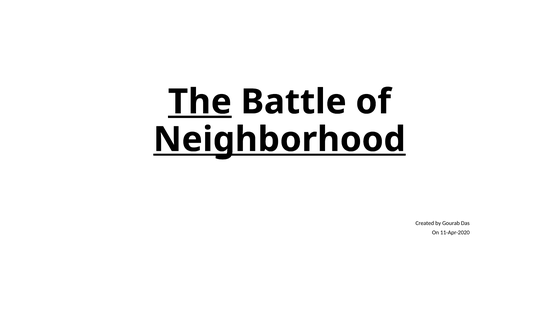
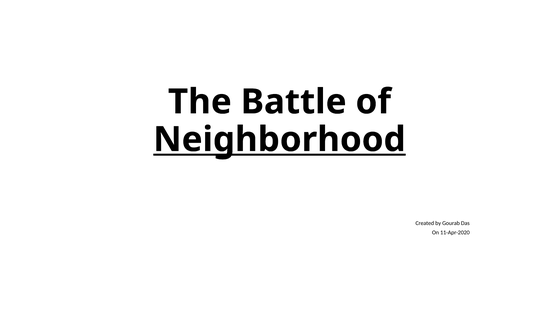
The underline: present -> none
